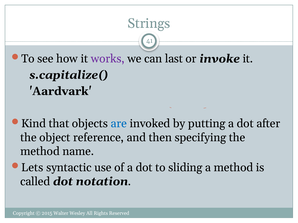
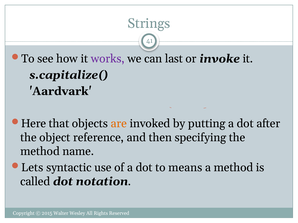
Kind: Kind -> Here
are colour: blue -> orange
sliding: sliding -> means
